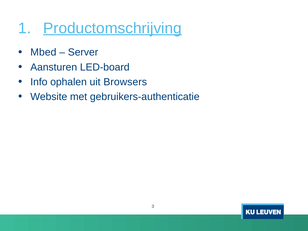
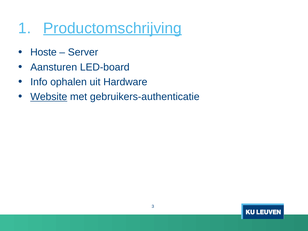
Mbed: Mbed -> Hoste
Browsers: Browsers -> Hardware
Website underline: none -> present
